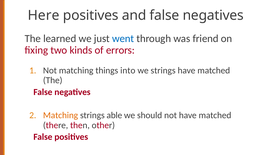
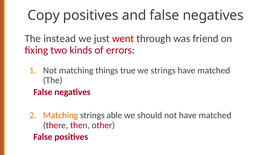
Here: Here -> Copy
learned: learned -> instead
went colour: blue -> red
into: into -> true
